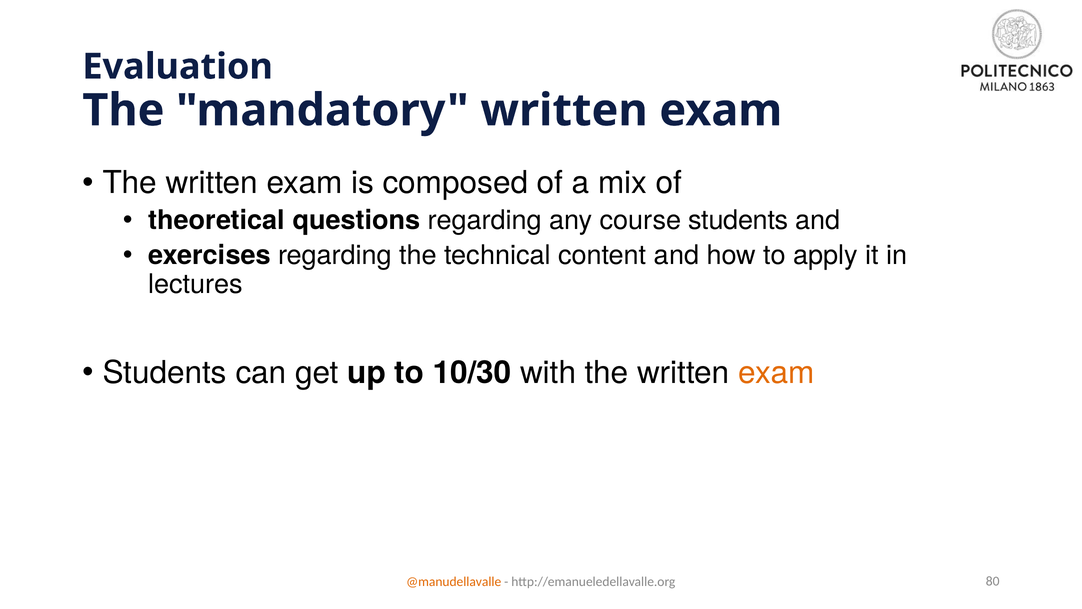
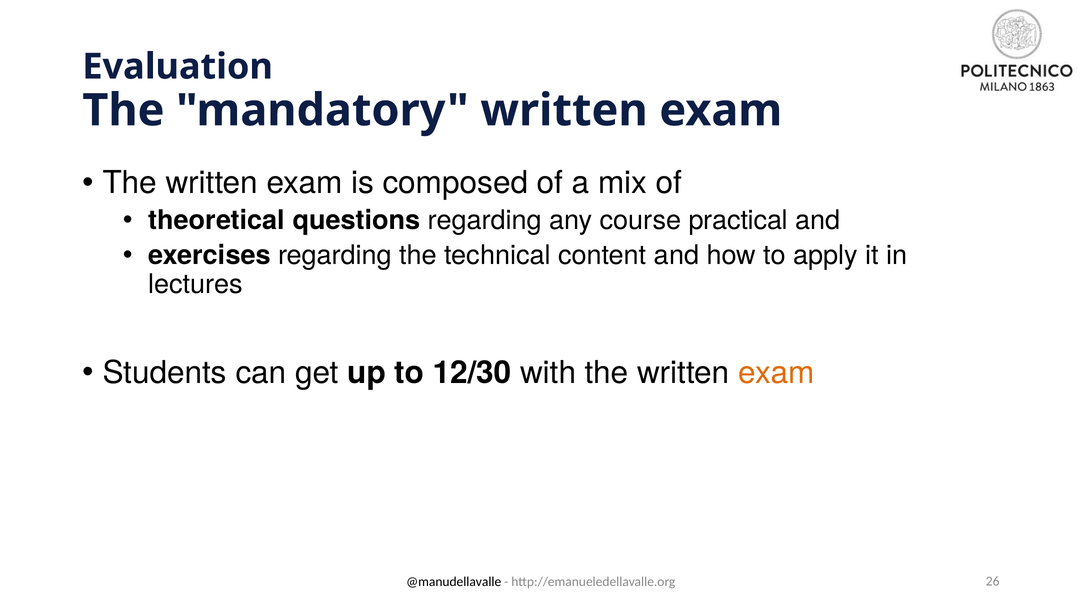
course students: students -> practical
10/30: 10/30 -> 12/30
@manudellavalle colour: orange -> black
80: 80 -> 26
